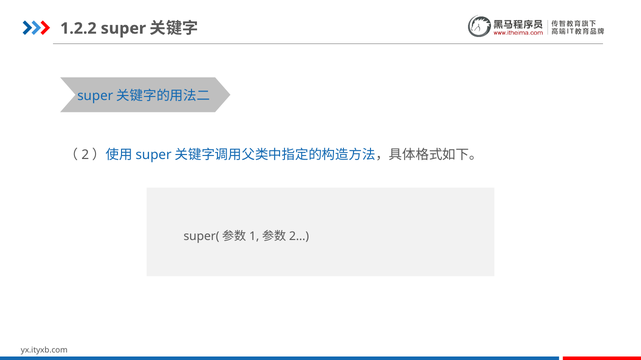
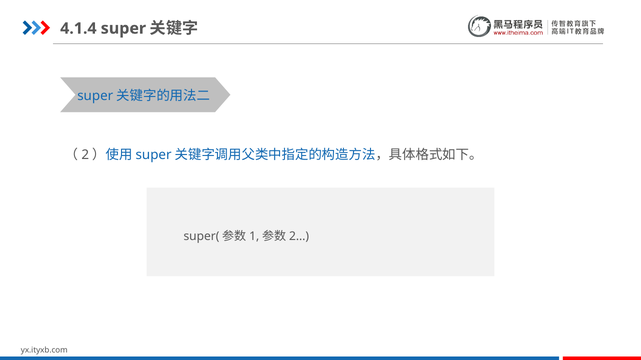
1.2.2: 1.2.2 -> 4.1.4
